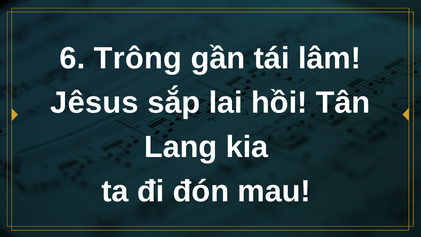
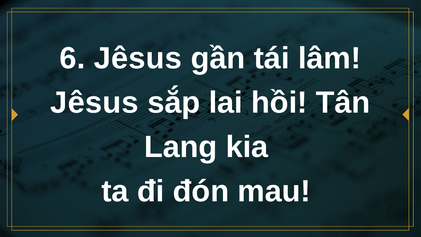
6 Trông: Trông -> Jêsus
